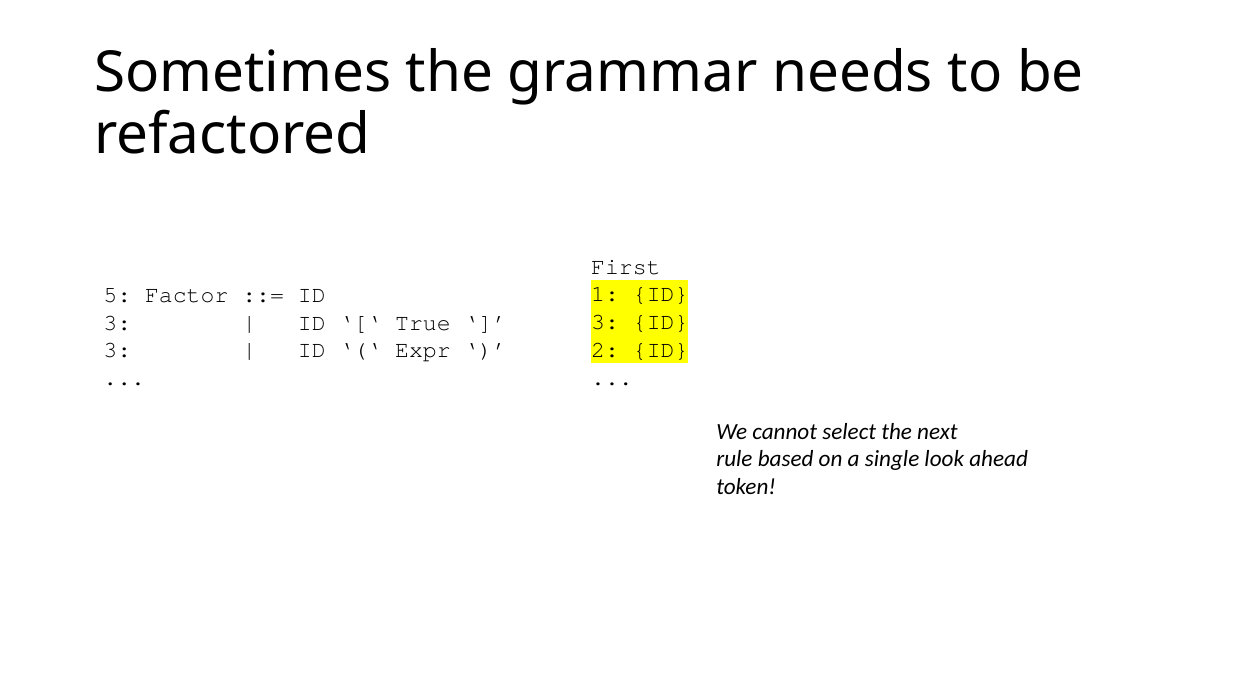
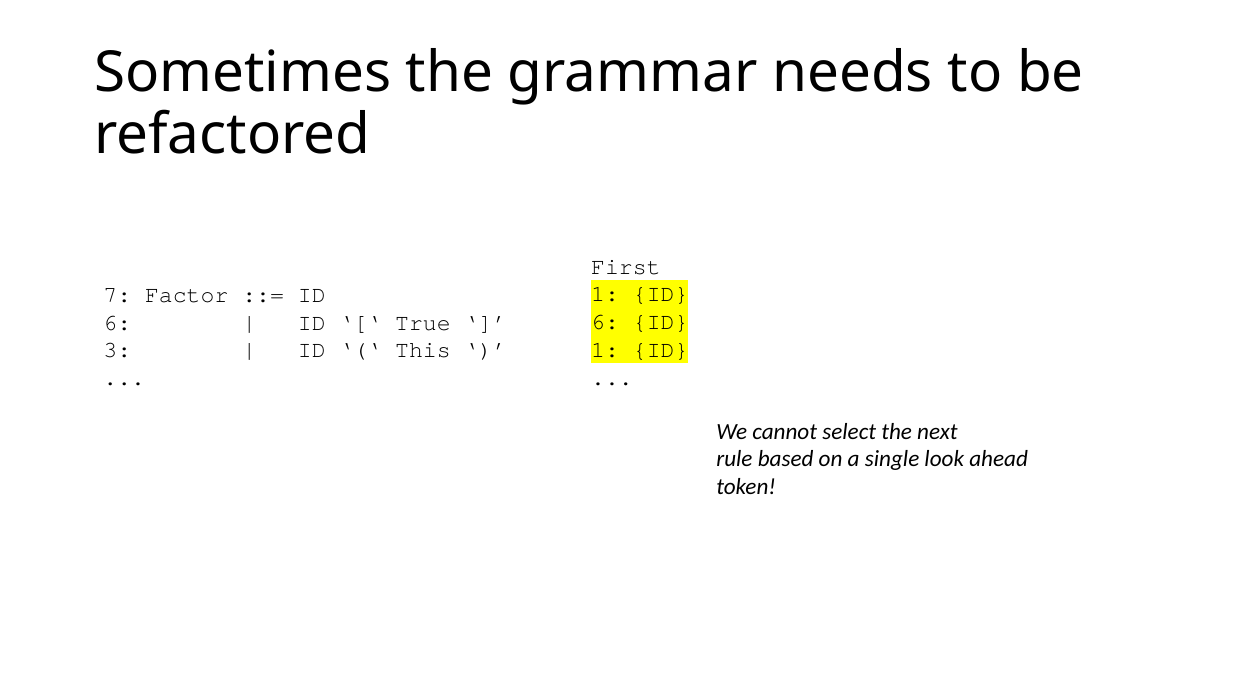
5: 5 -> 7
3 at (605, 322): 3 -> 6
3 at (117, 322): 3 -> 6
2 at (605, 350): 2 -> 1
Expr: Expr -> This
